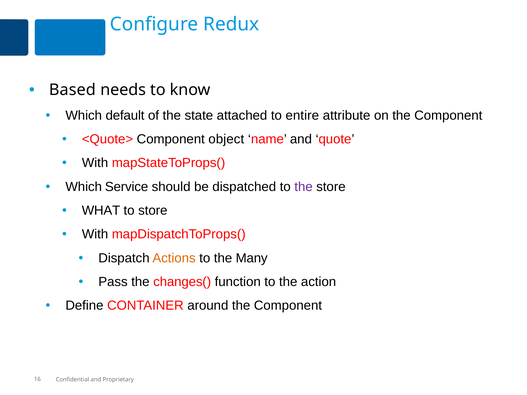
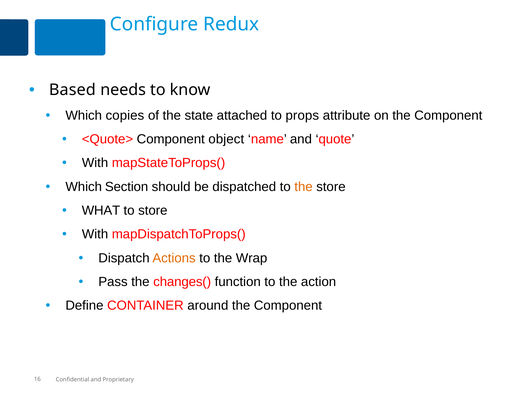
default: default -> copies
entire: entire -> props
Service: Service -> Section
the at (304, 187) colour: purple -> orange
Many: Many -> Wrap
